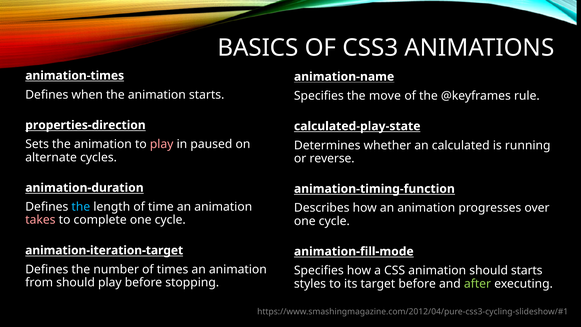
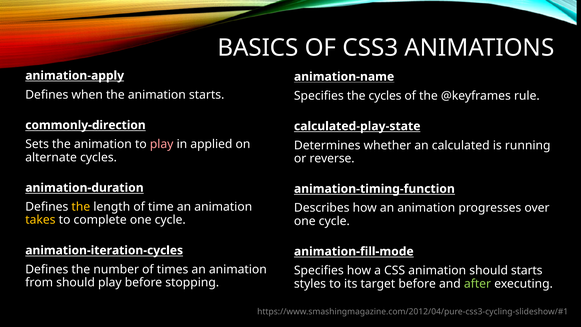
animation-times: animation-times -> animation-apply
the move: move -> cycles
properties-direction: properties-direction -> commonly-direction
paused: paused -> applied
the at (81, 207) colour: light blue -> yellow
takes colour: pink -> yellow
animation-iteration-target: animation-iteration-target -> animation-iteration-cycles
